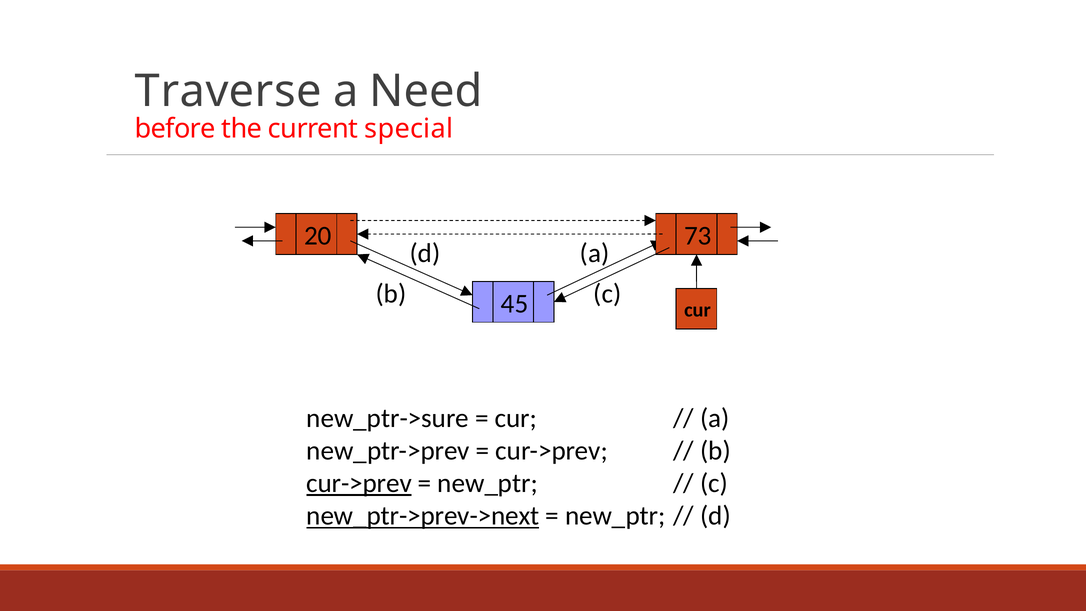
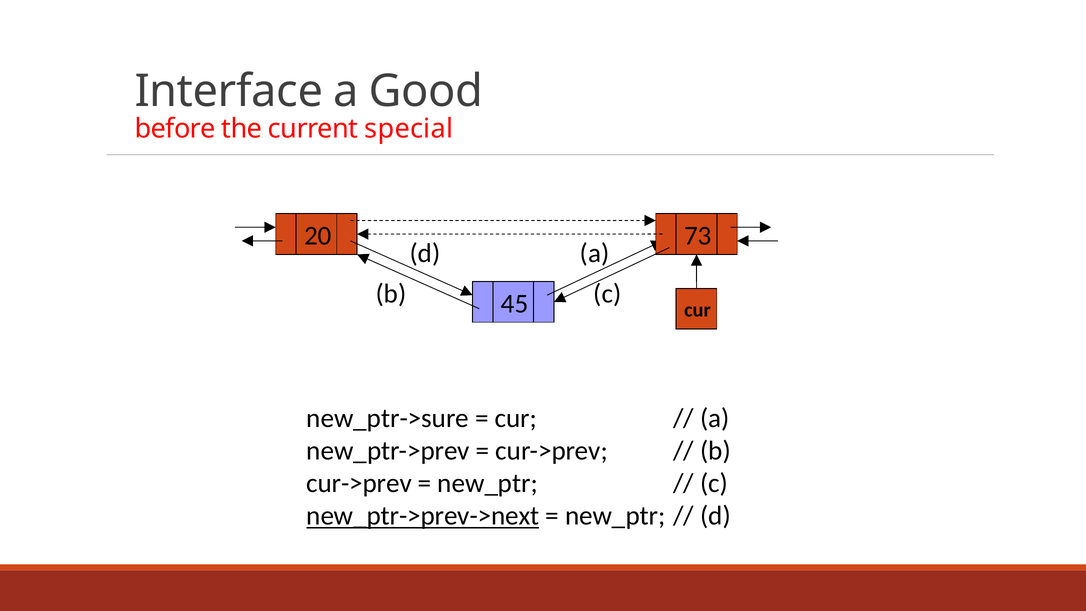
Traverse: Traverse -> Interface
Need: Need -> Good
cur->prev at (359, 483) underline: present -> none
